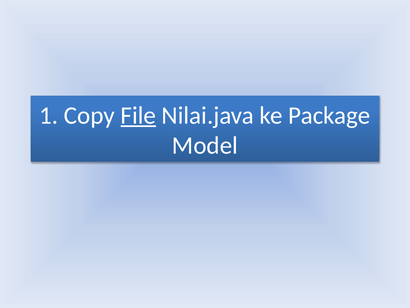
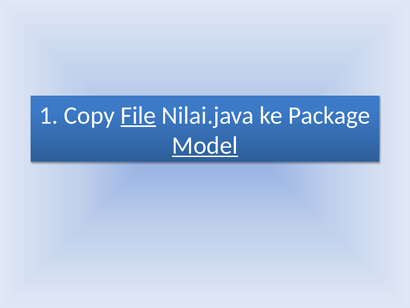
Model underline: none -> present
